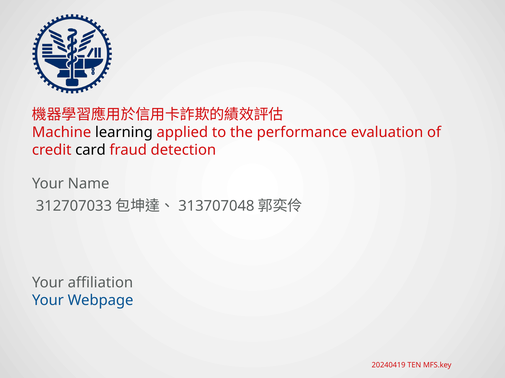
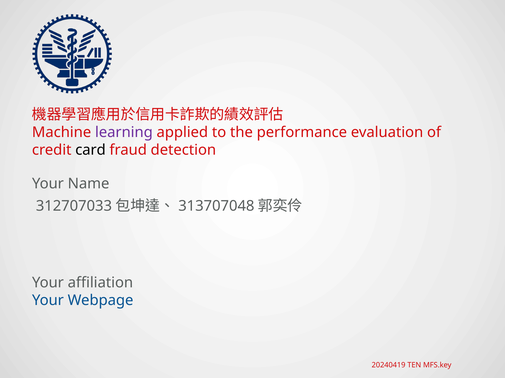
learning colour: black -> purple
